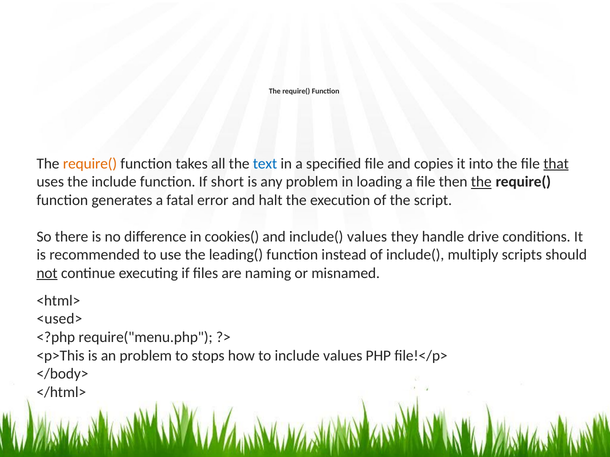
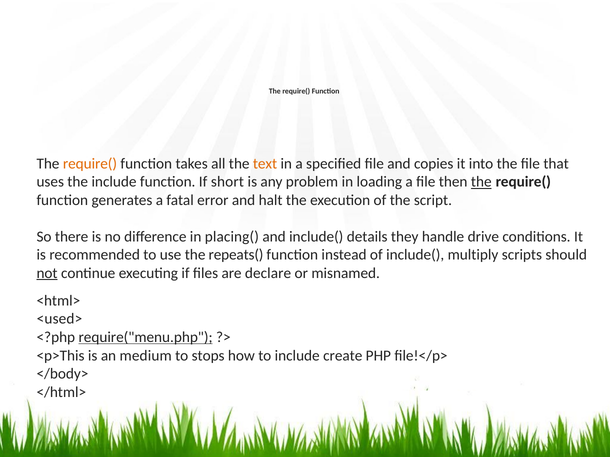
text colour: blue -> orange
that underline: present -> none
cookies(: cookies( -> placing(
include( values: values -> details
leading(: leading( -> repeats(
naming: naming -> declare
require("menu.php underline: none -> present
an problem: problem -> medium
include values: values -> create
